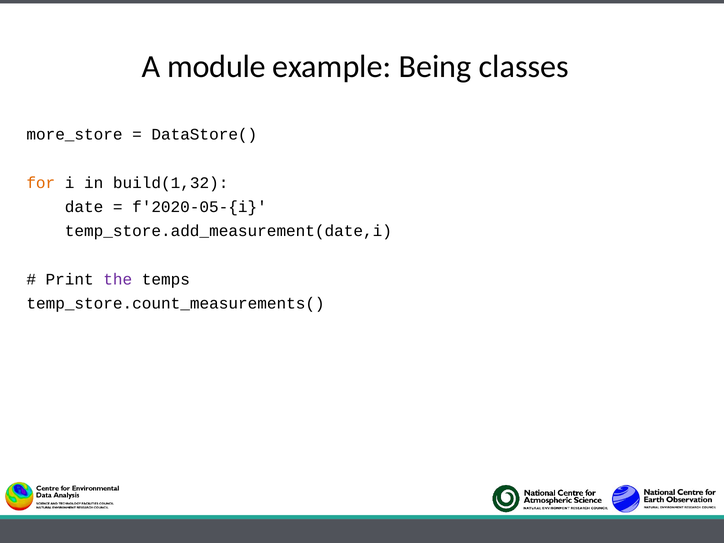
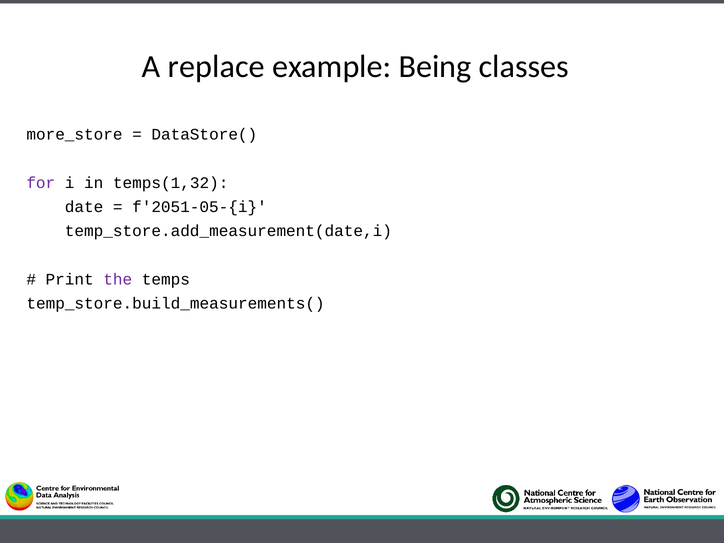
module: module -> replace
for colour: orange -> purple
build(1,32: build(1,32 -> temps(1,32
f'2020-05-{i: f'2020-05-{i -> f'2051-05-{i
temp_store.count_measurements(: temp_store.count_measurements( -> temp_store.build_measurements(
